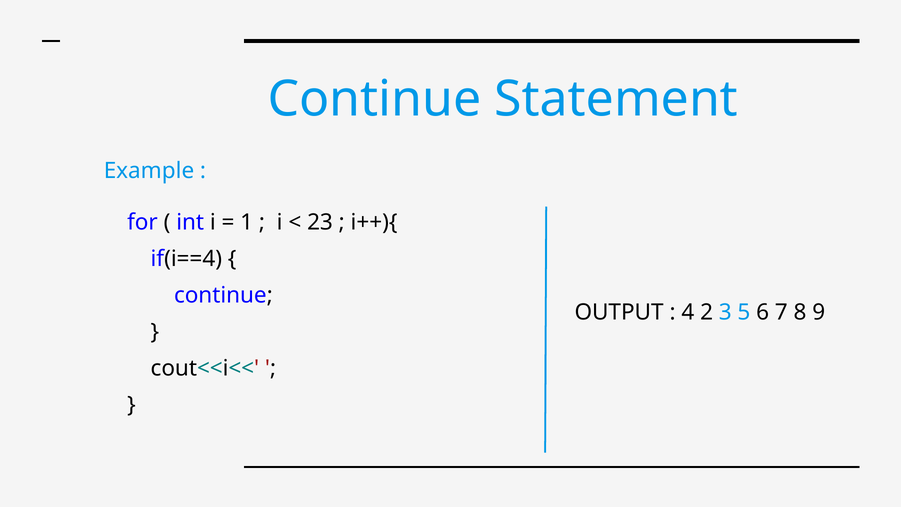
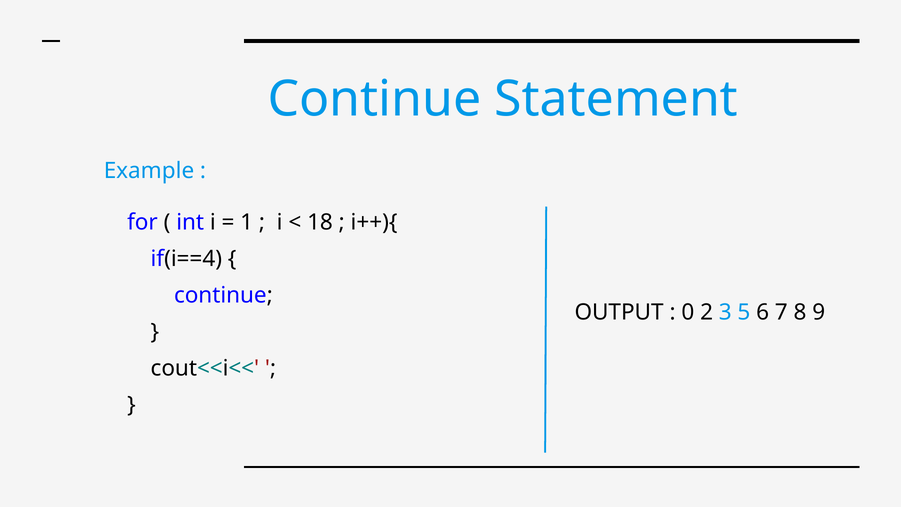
23: 23 -> 18
4: 4 -> 0
